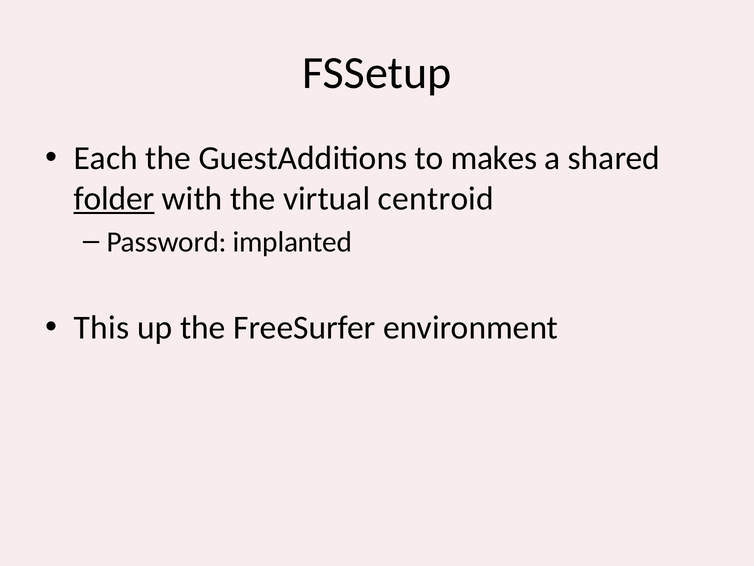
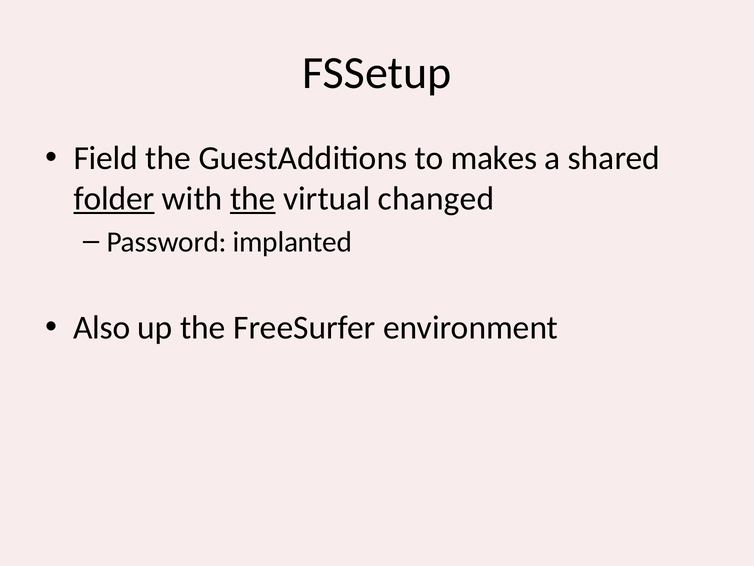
Each: Each -> Field
the at (253, 198) underline: none -> present
centroid: centroid -> changed
This: This -> Also
